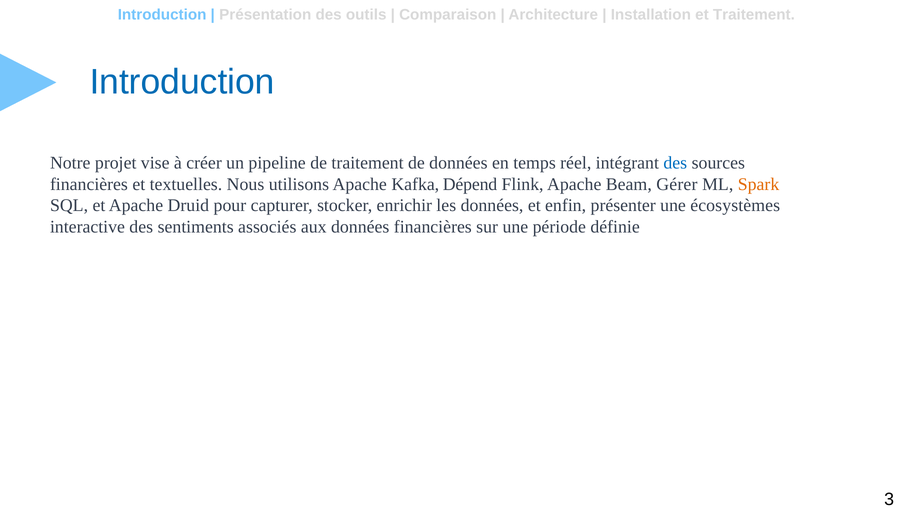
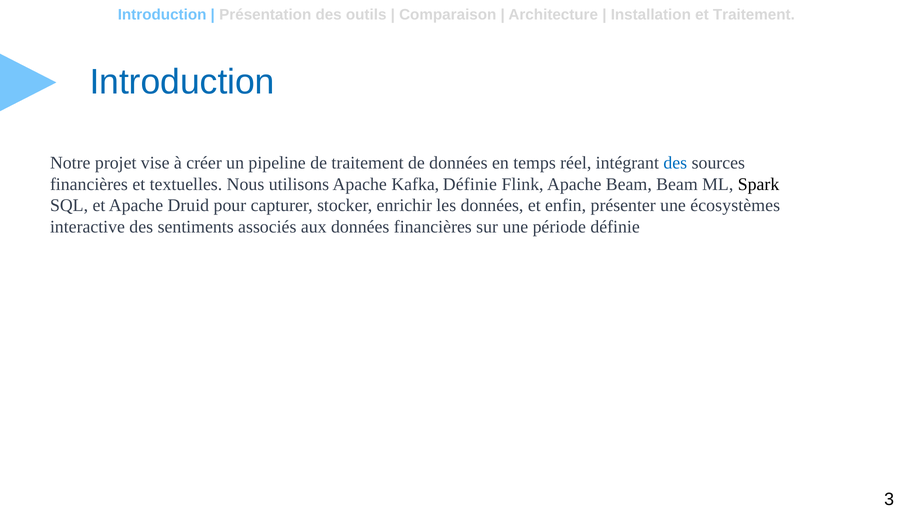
Kafka Dépend: Dépend -> Définie
Beam Gérer: Gérer -> Beam
Spark colour: orange -> black
